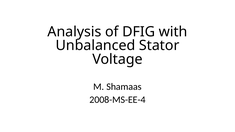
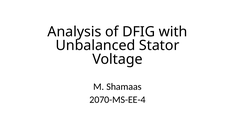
2008-MS-EE-4: 2008-MS-EE-4 -> 2070-MS-EE-4
